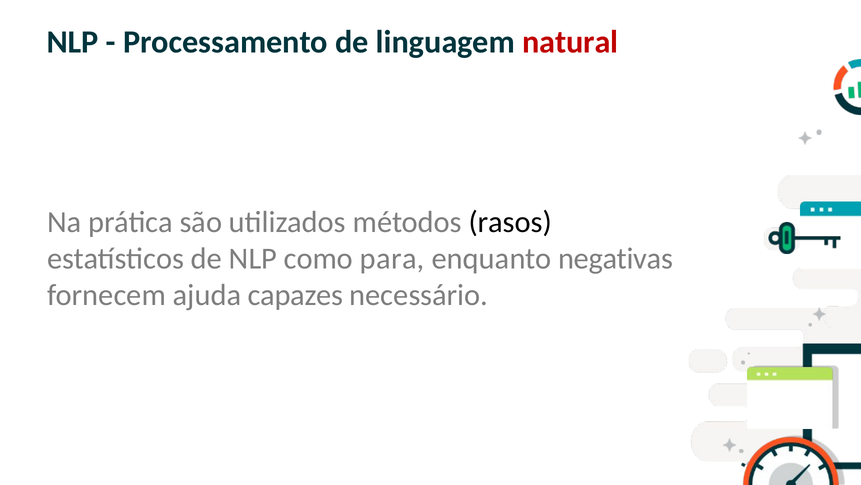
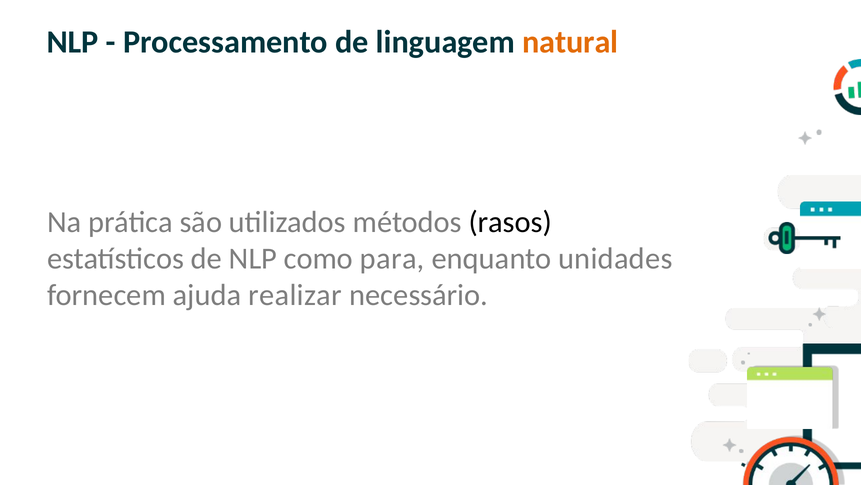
natural colour: red -> orange
negativas: negativas -> unidades
capazes: capazes -> realizar
